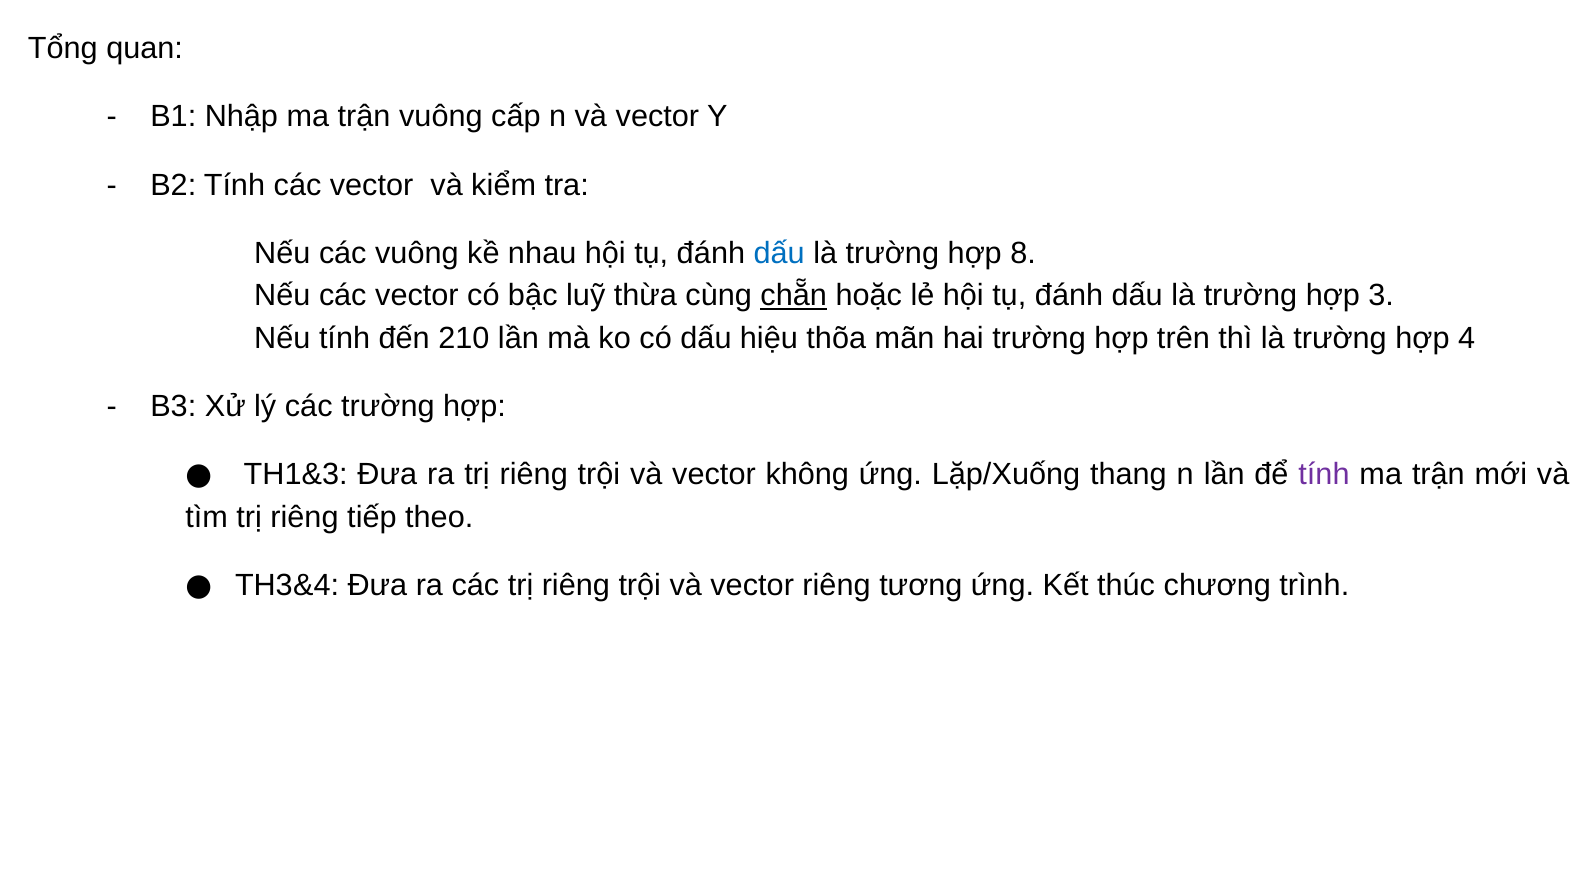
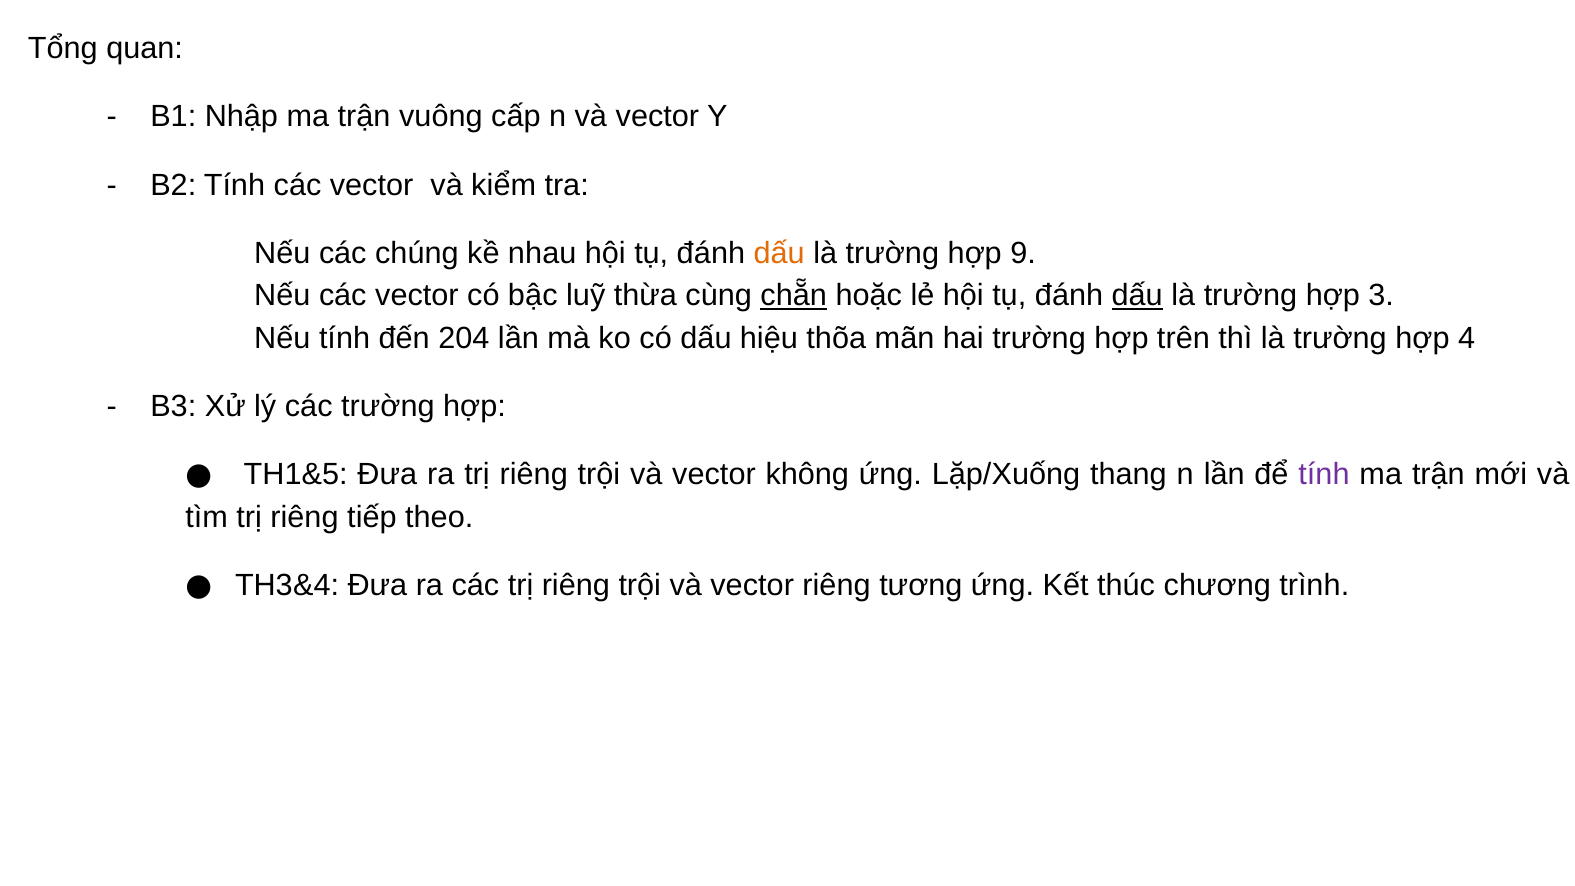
các vuông: vuông -> chúng
dấu at (779, 253) colour: blue -> orange
8: 8 -> 9
dấu at (1137, 296) underline: none -> present
210: 210 -> 204
TH1&3: TH1&3 -> TH1&5
